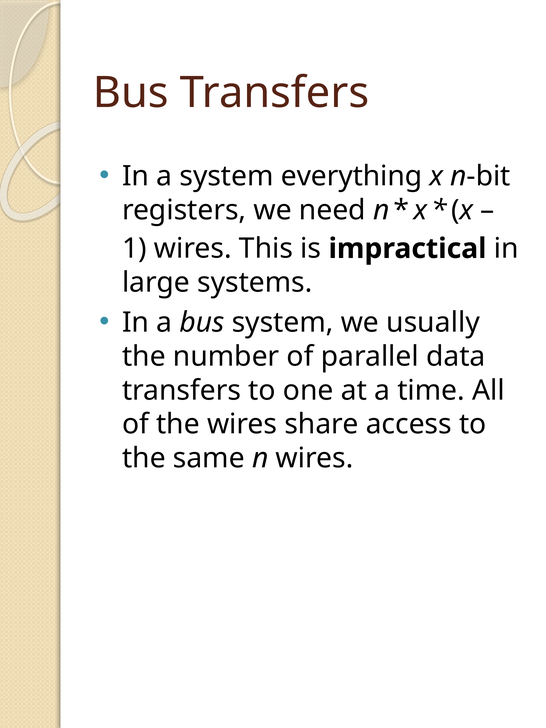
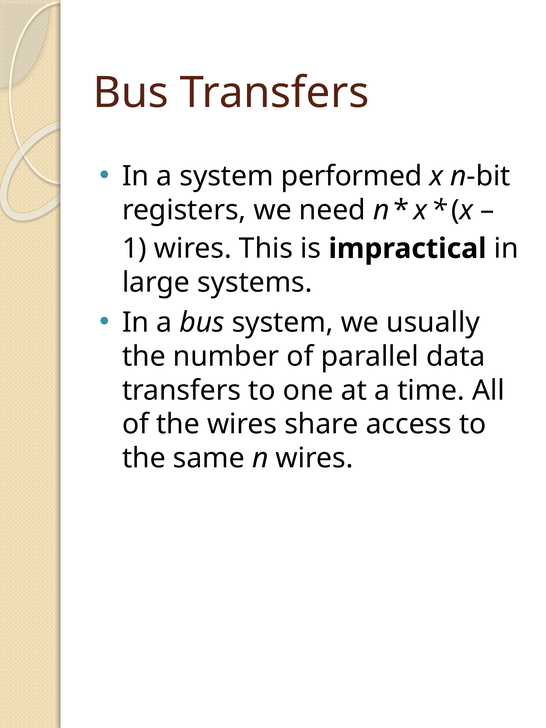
everything: everything -> performed
